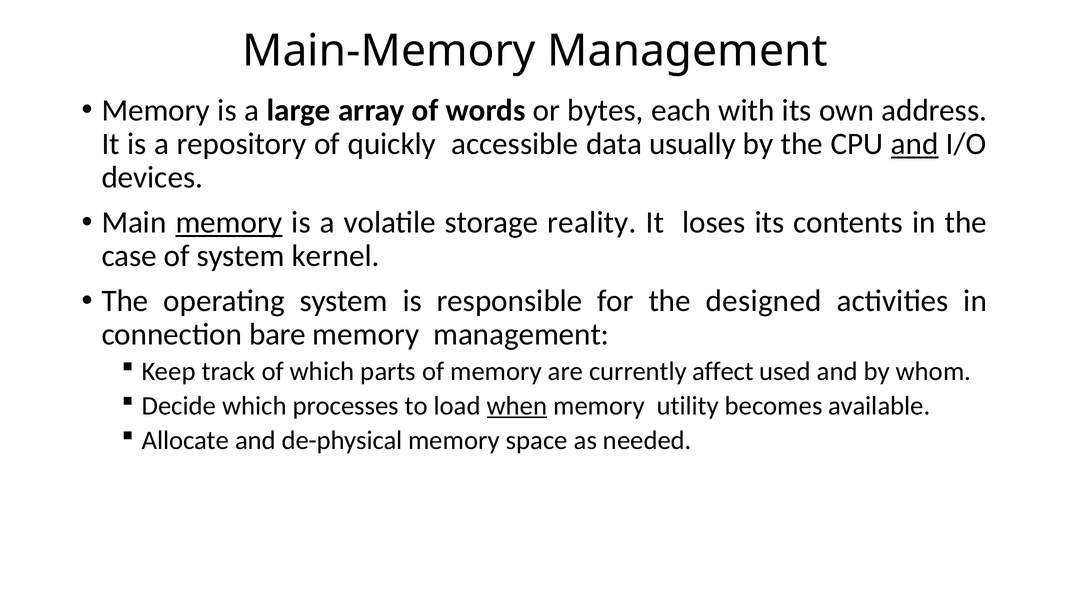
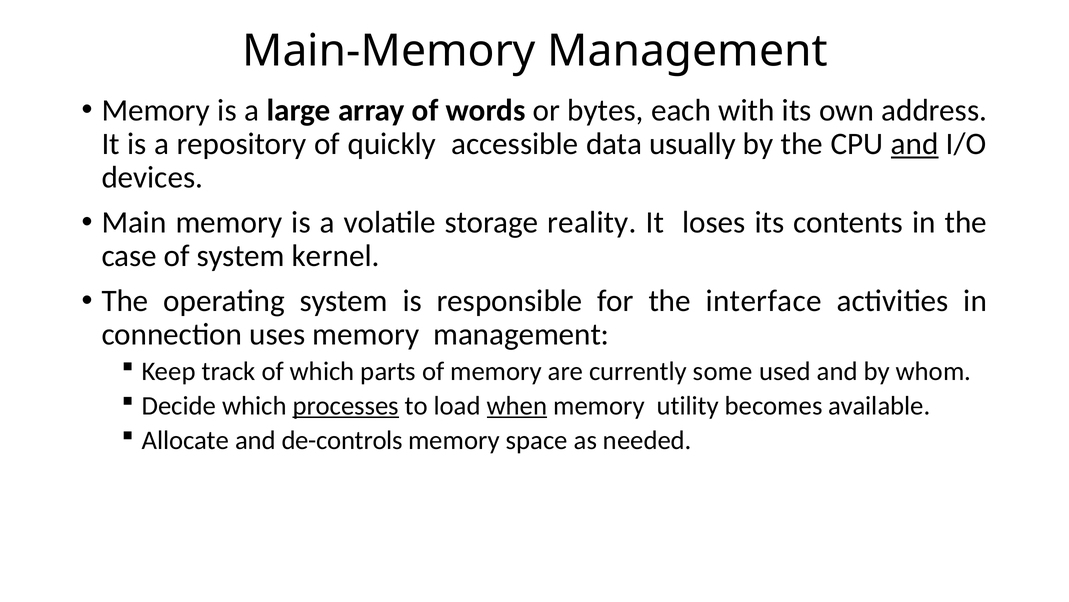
memory at (229, 222) underline: present -> none
designed: designed -> interface
bare: bare -> uses
affect: affect -> some
processes underline: none -> present
de-physical: de-physical -> de-controls
